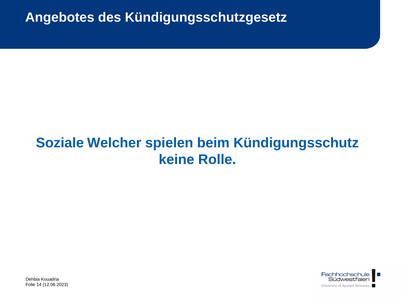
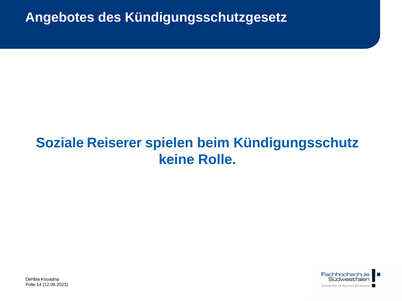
Welcher: Welcher -> Reiserer
